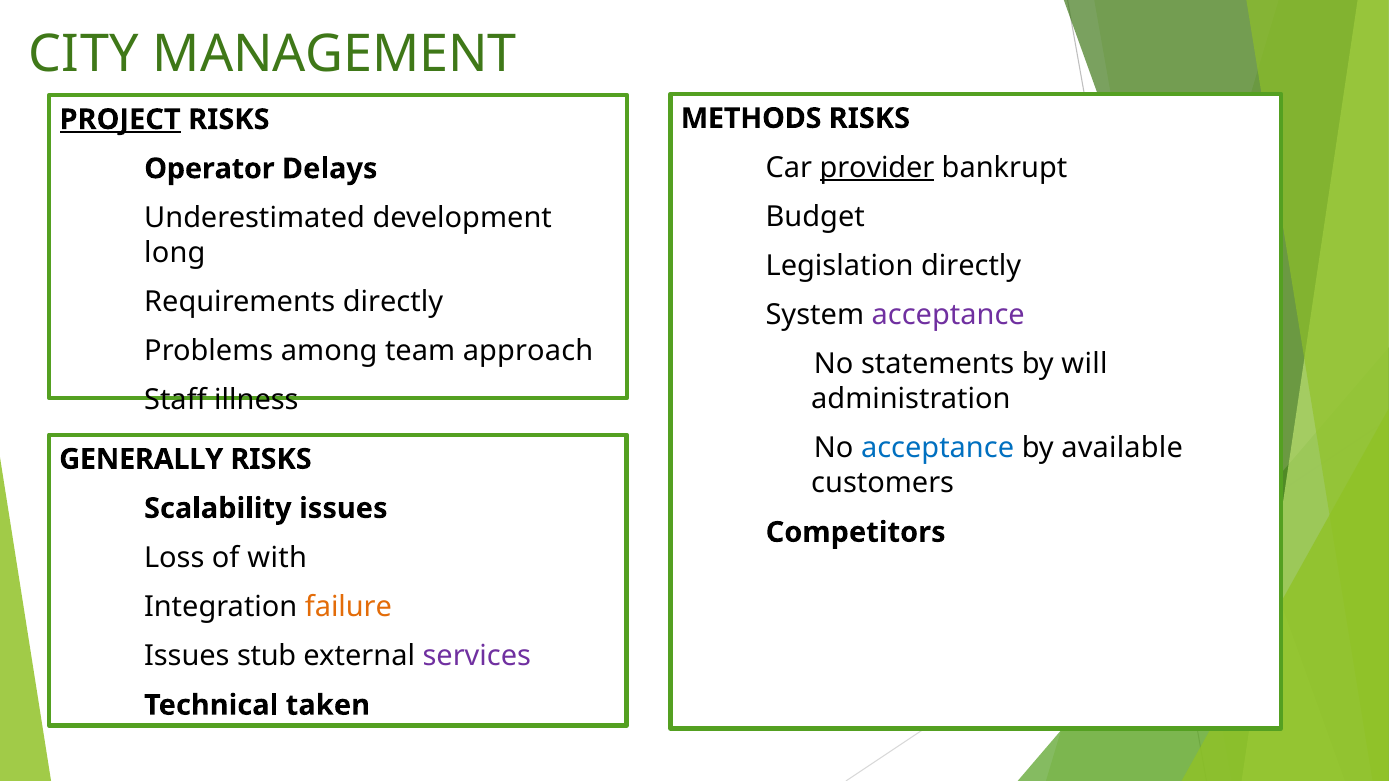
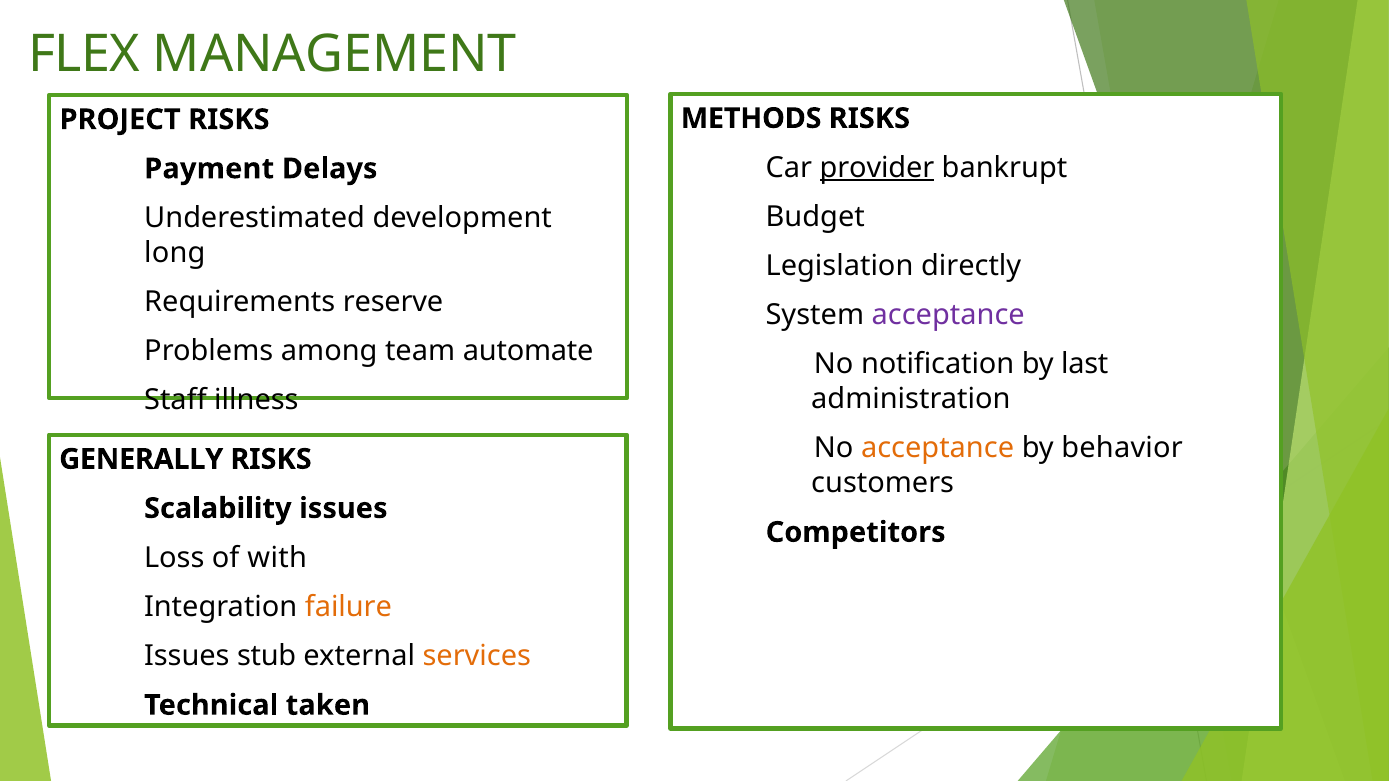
CITY: CITY -> FLEX
PROJECT underline: present -> none
Operator: Operator -> Payment
directly at (393, 302): directly -> reserve
approach: approach -> automate
statements: statements -> notification
will: will -> last
acceptance at (938, 449) colour: blue -> orange
available: available -> behavior
services colour: purple -> orange
